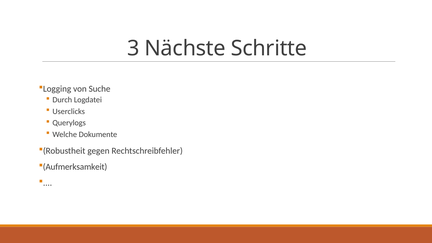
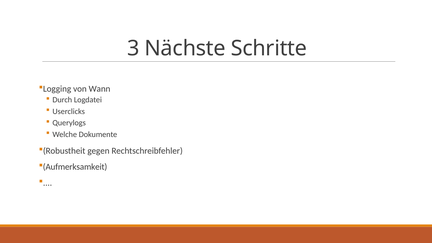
Suche: Suche -> Wann
